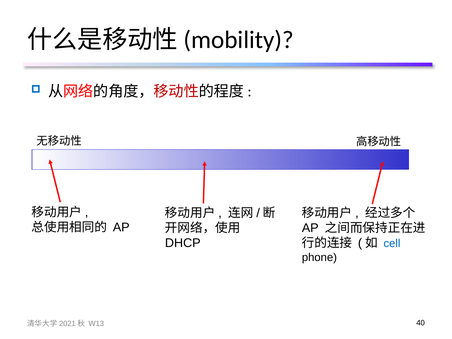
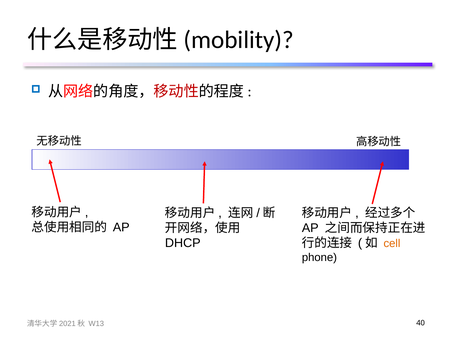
cell colour: blue -> orange
